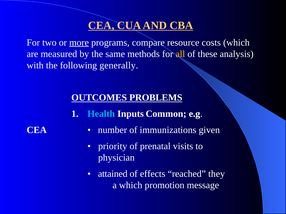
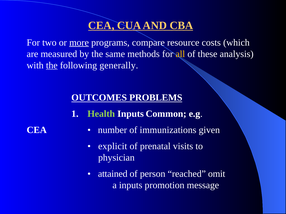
the at (52, 65) underline: none -> present
Health colour: light blue -> light green
priority: priority -> explicit
effects: effects -> person
they: they -> omit
a which: which -> inputs
